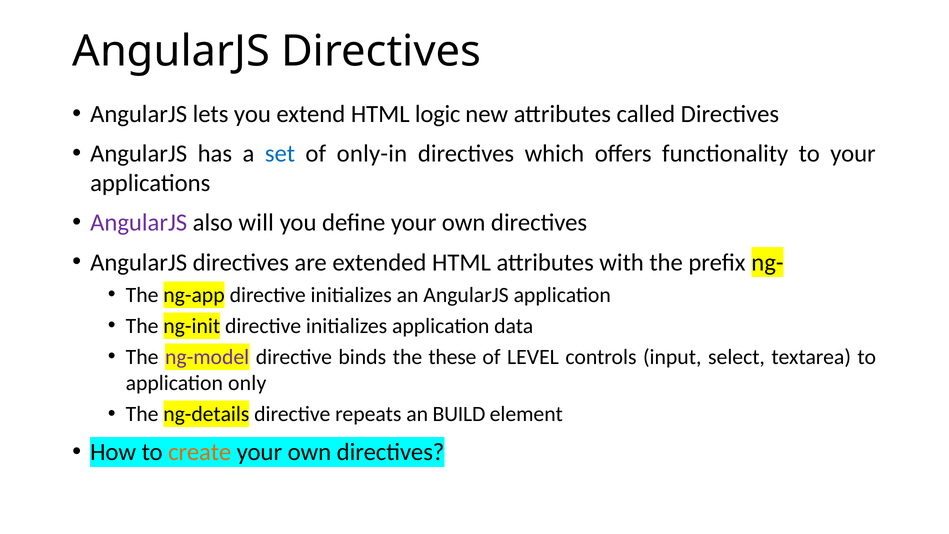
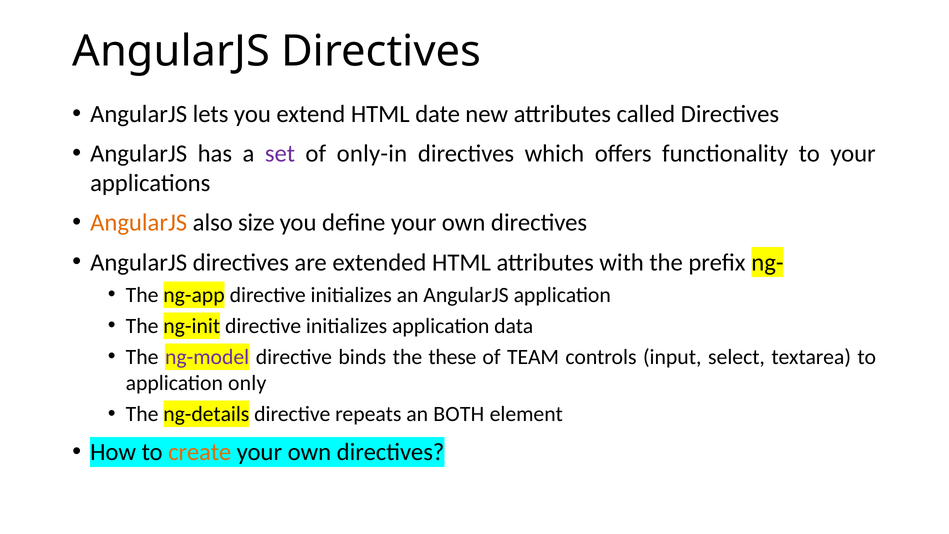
logic: logic -> date
set colour: blue -> purple
AngularJS at (139, 223) colour: purple -> orange
will: will -> size
LEVEL: LEVEL -> TEAM
BUILD: BUILD -> BOTH
